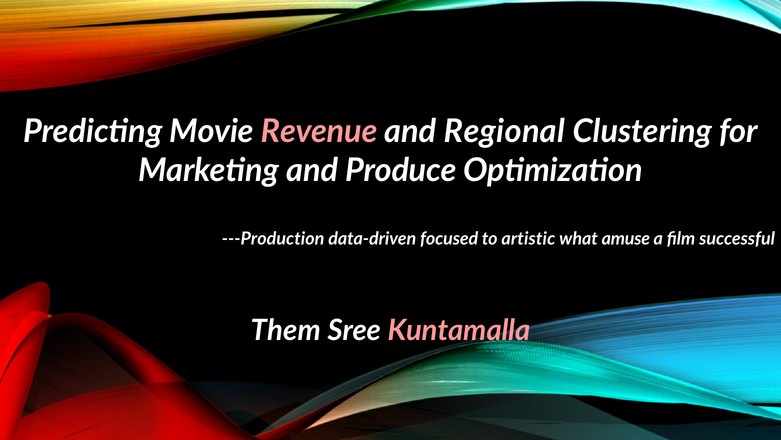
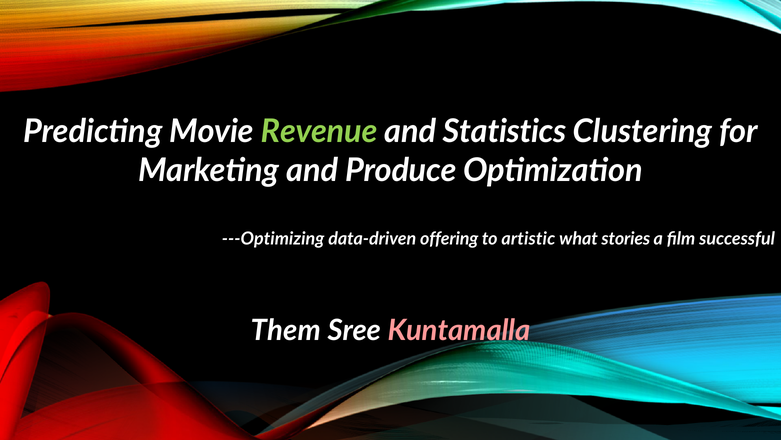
Revenue colour: pink -> light green
Regional: Regional -> Statistics
---Production: ---Production -> ---Optimizing
focused: focused -> offering
amuse: amuse -> stories
